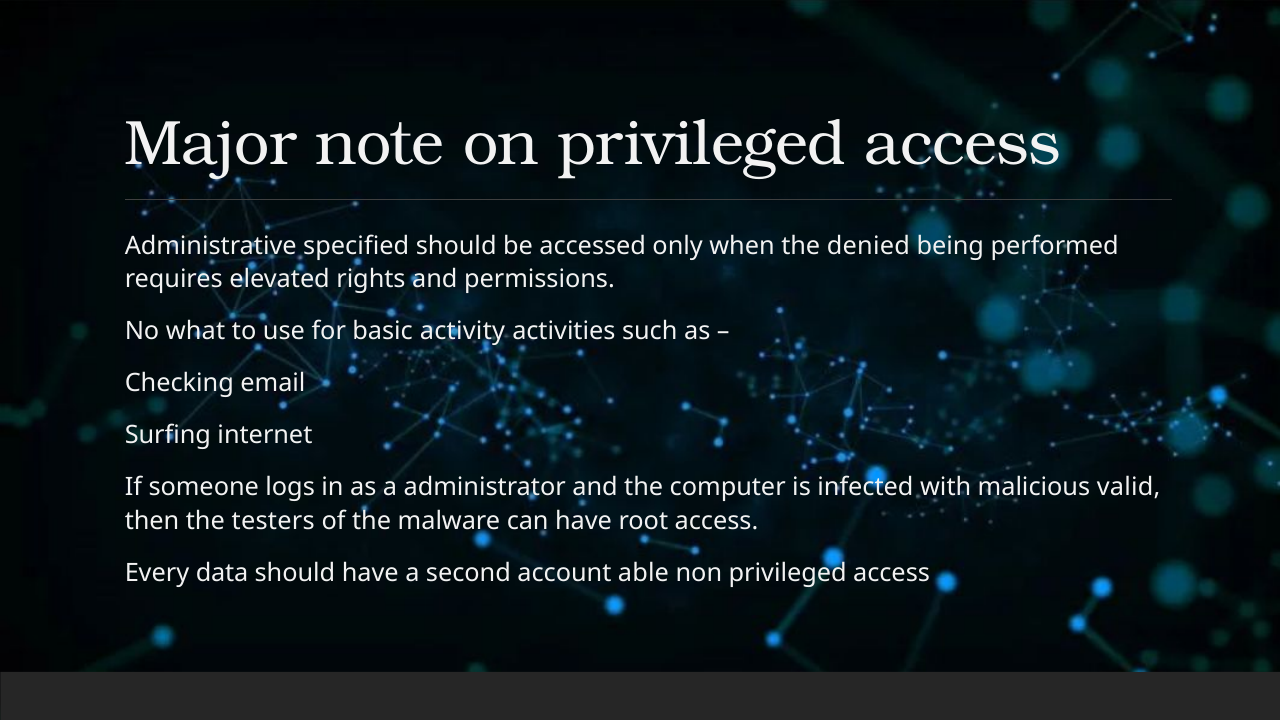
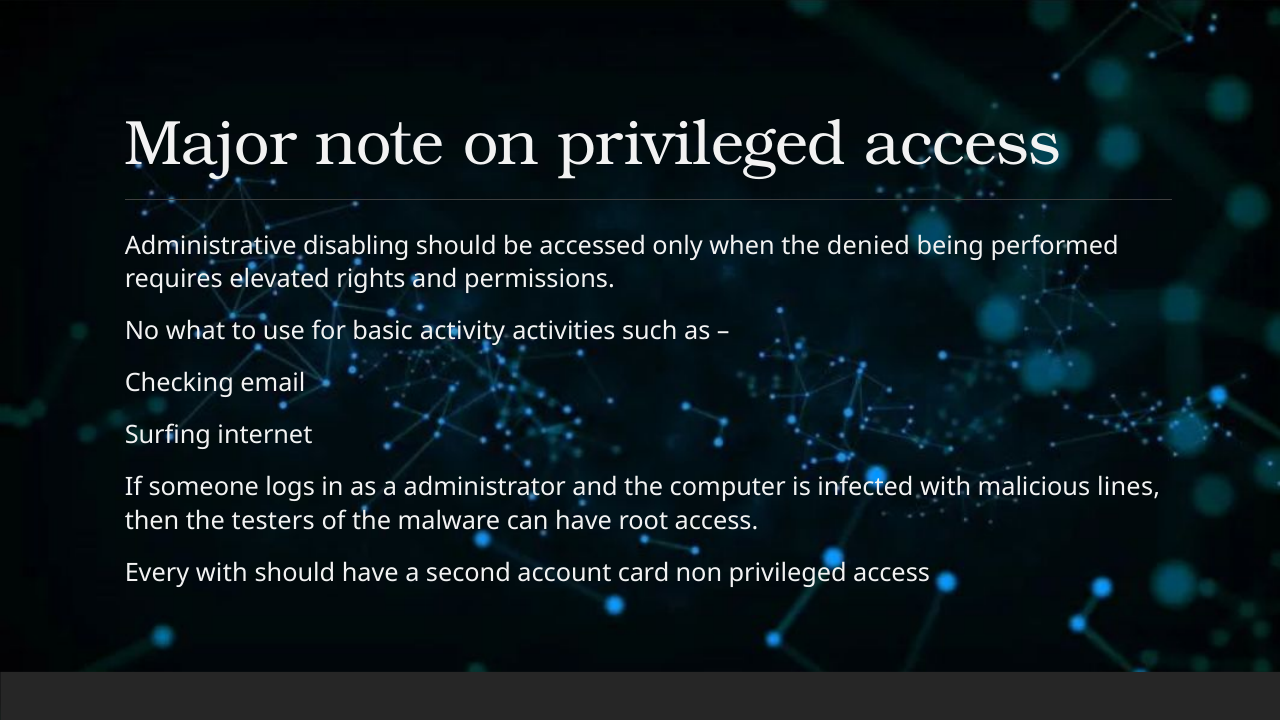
specified: specified -> disabling
valid: valid -> lines
Every data: data -> with
able: able -> card
